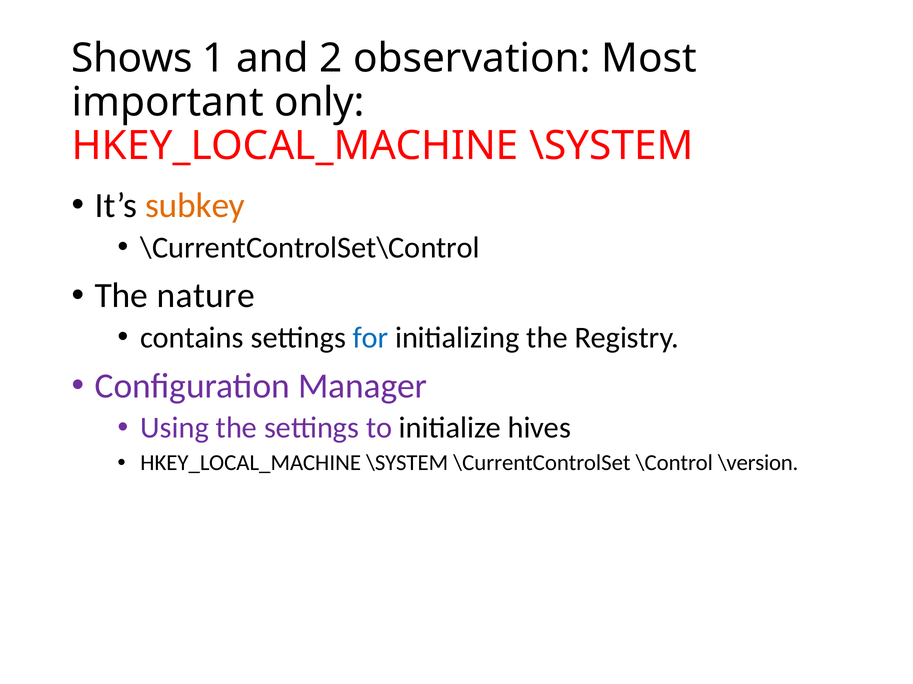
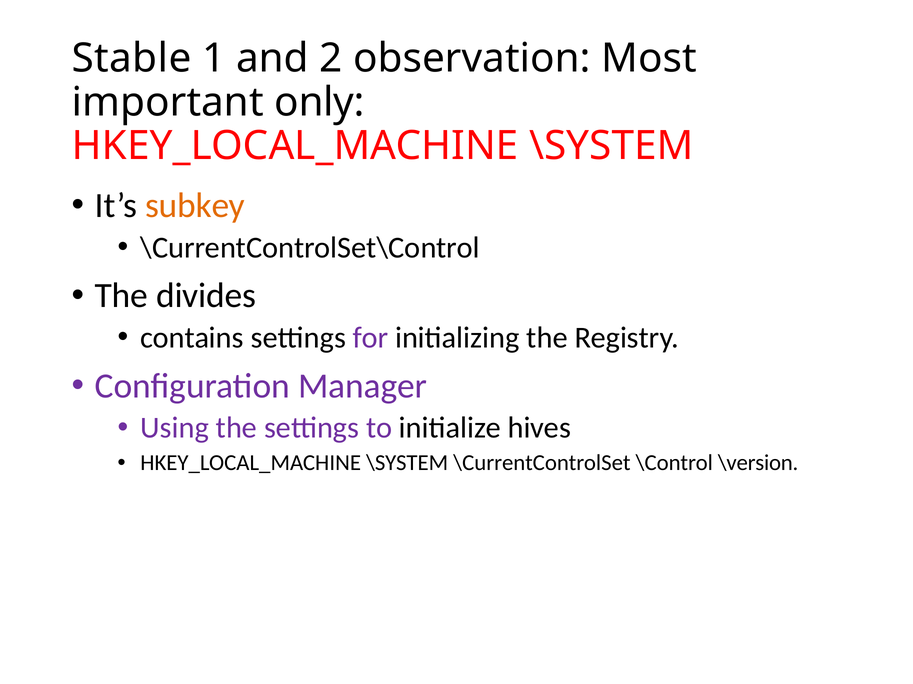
Shows: Shows -> Stable
nature: nature -> divides
for colour: blue -> purple
